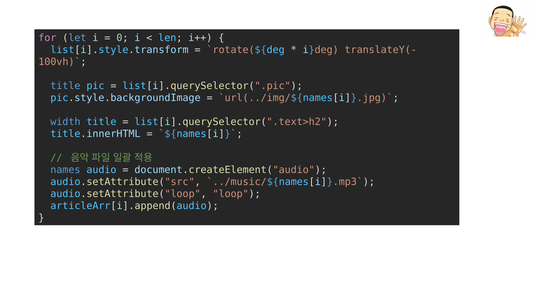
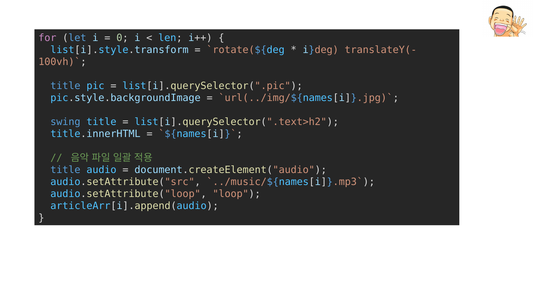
width: width -> swing
names at (65, 170): names -> title
